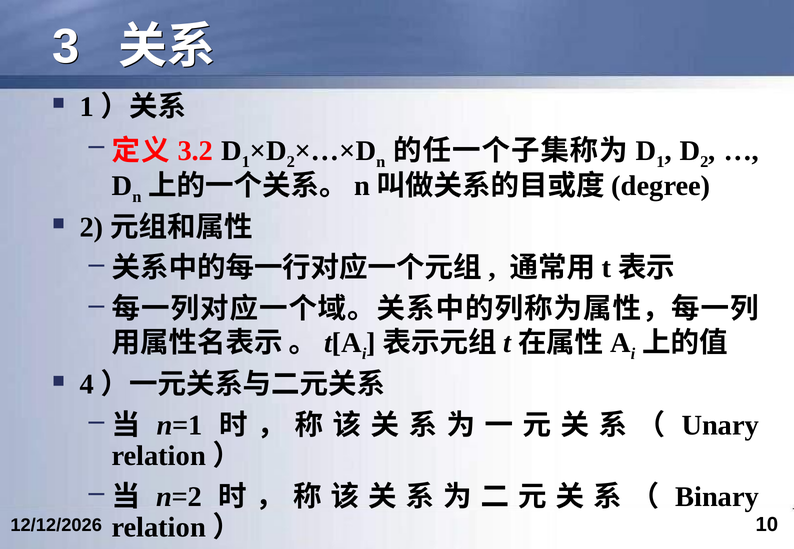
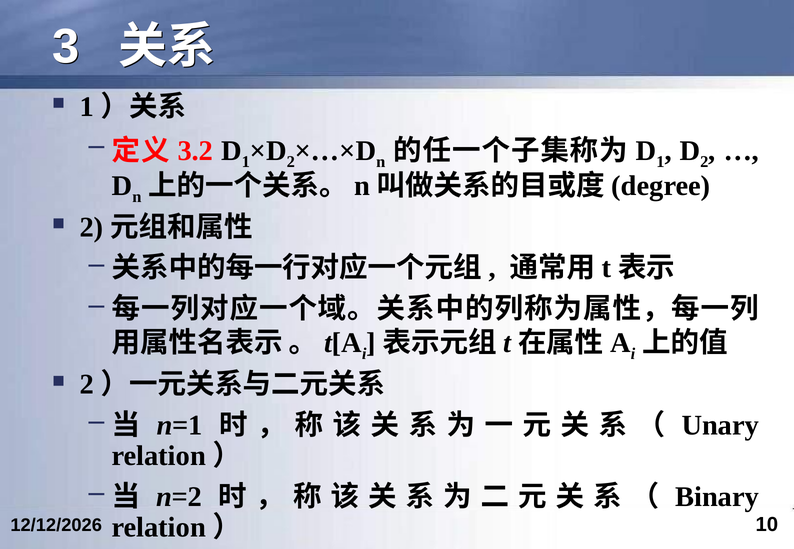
4 at (87, 385): 4 -> 2
